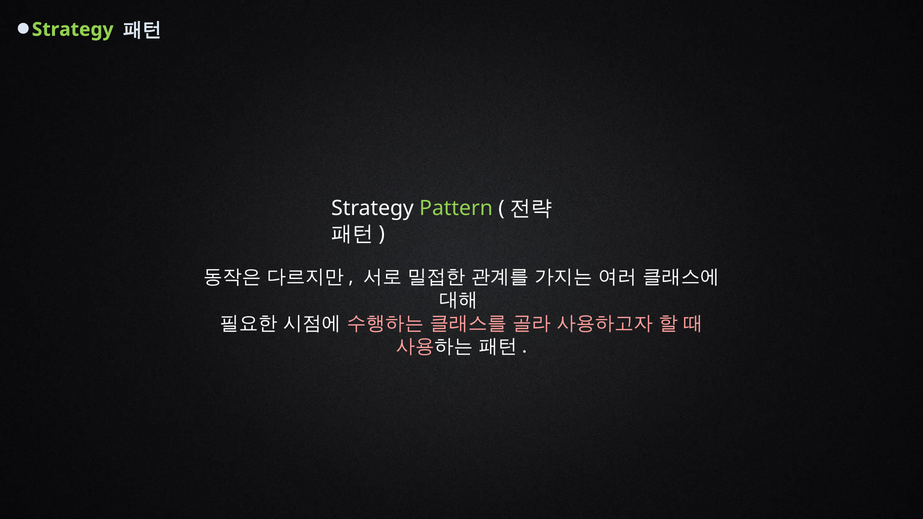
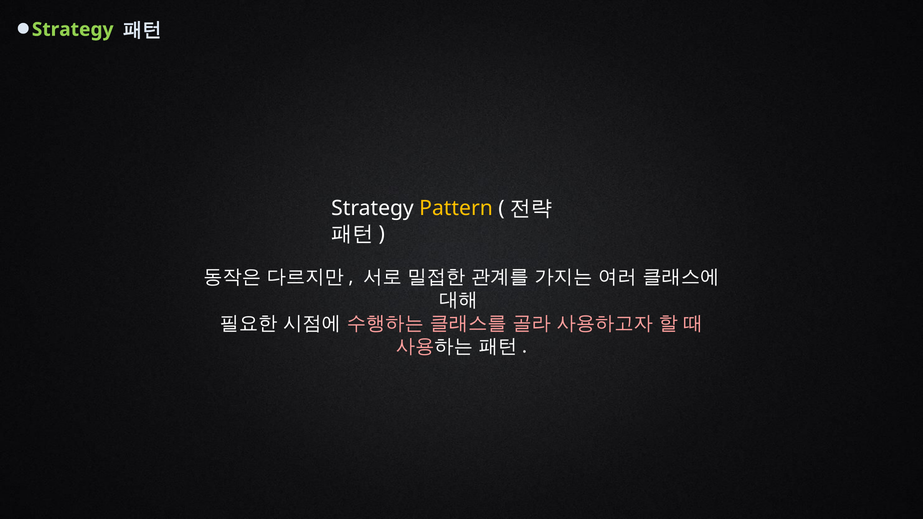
Pattern colour: light green -> yellow
